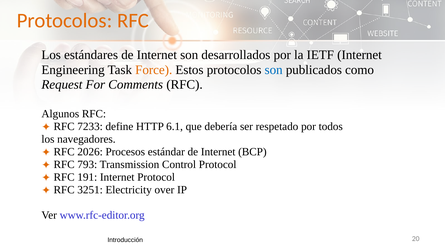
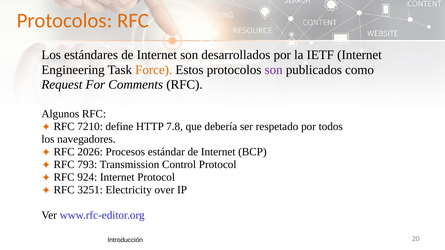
son at (274, 70) colour: blue -> purple
7233: 7233 -> 7210
6.1: 6.1 -> 7.8
191: 191 -> 924
